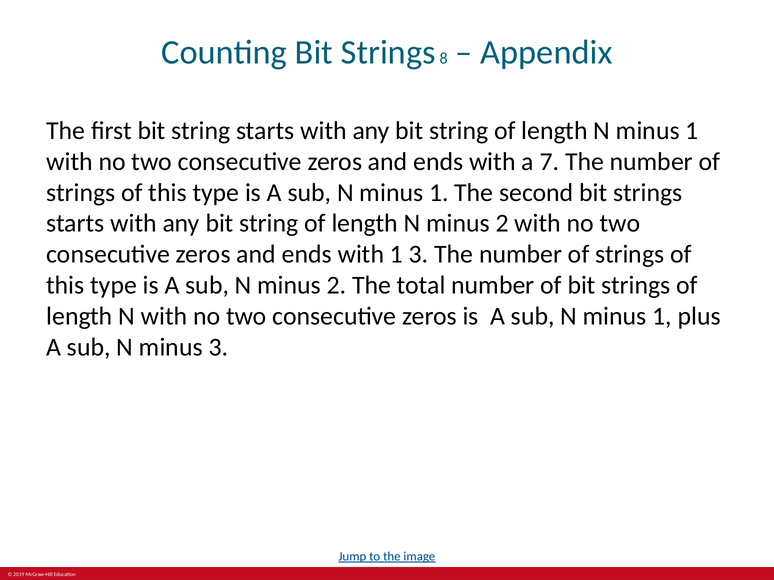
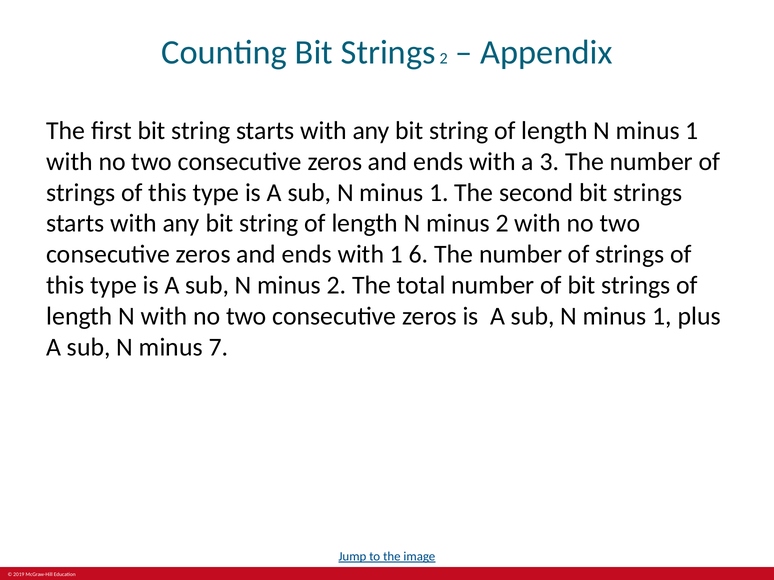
Strings 8: 8 -> 2
7: 7 -> 3
1 3: 3 -> 6
minus 3: 3 -> 7
